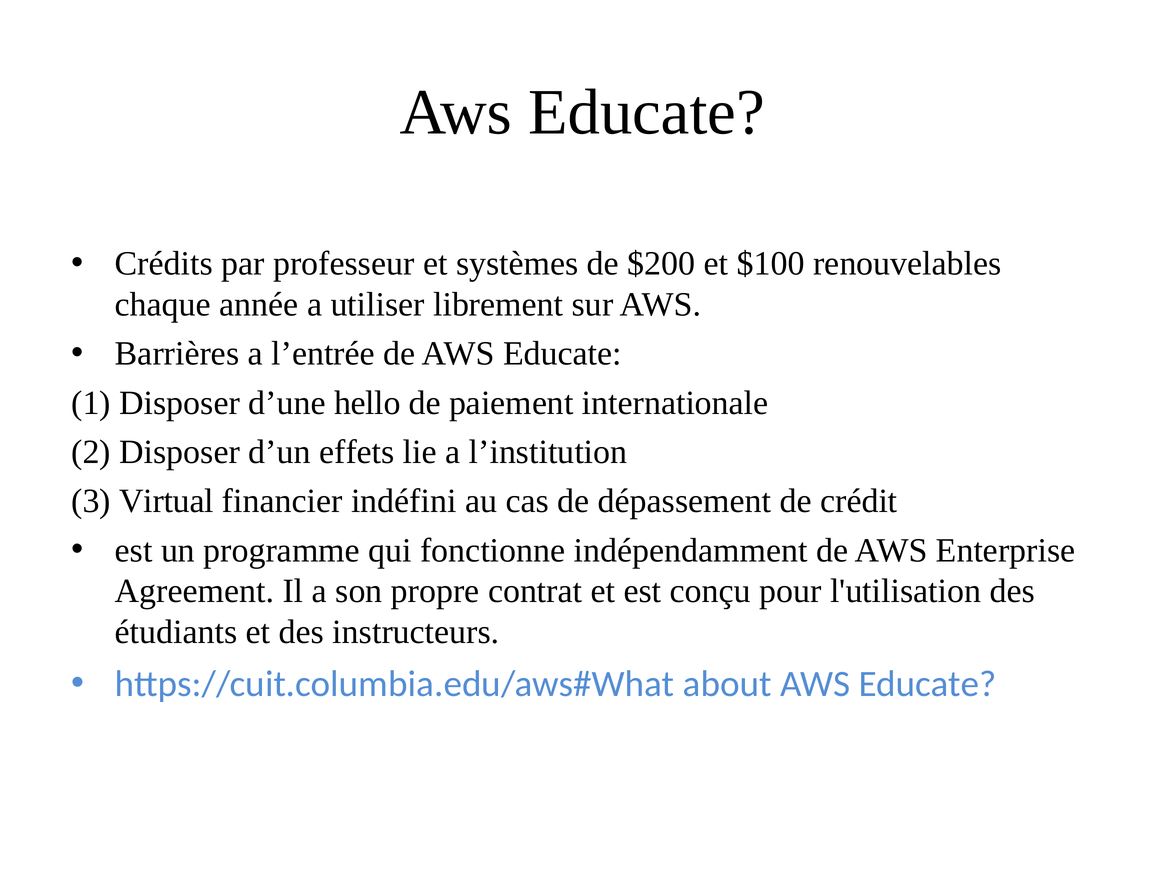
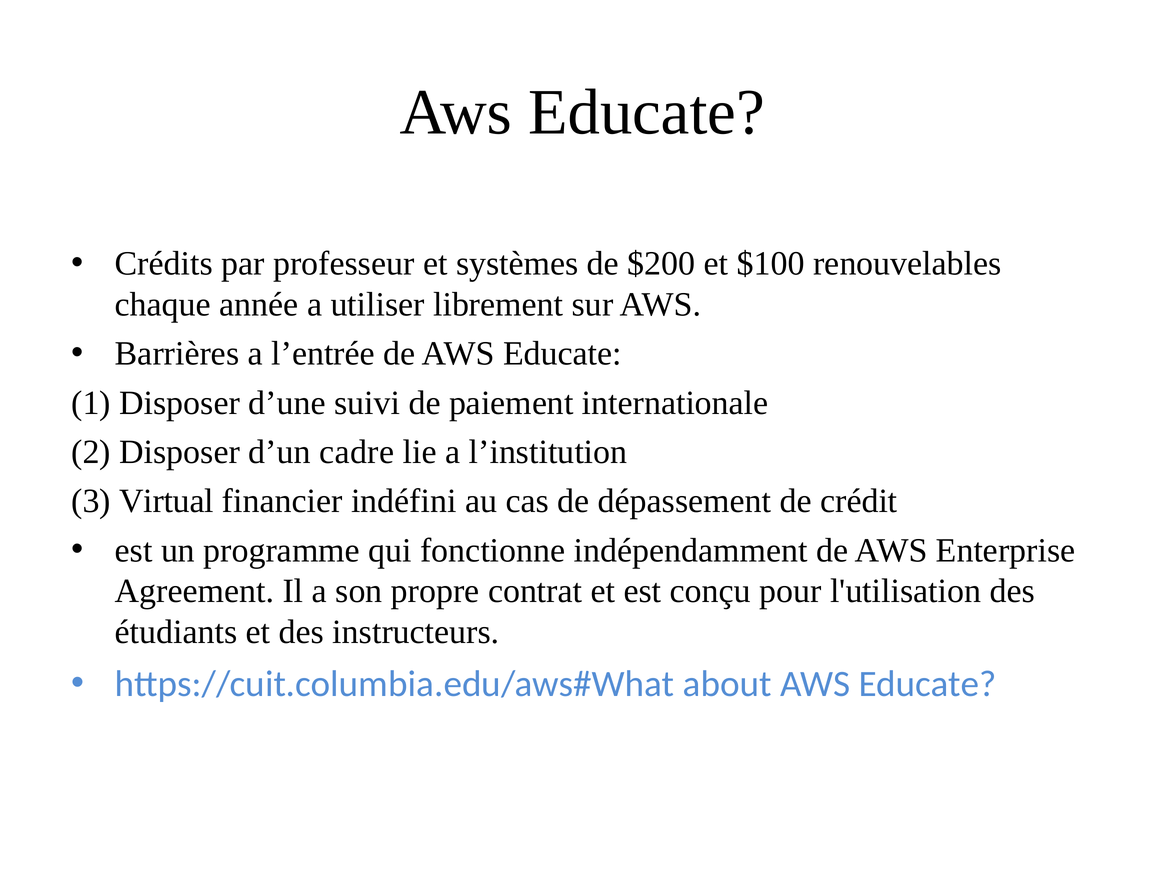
hello: hello -> suivi
effets: effets -> cadre
